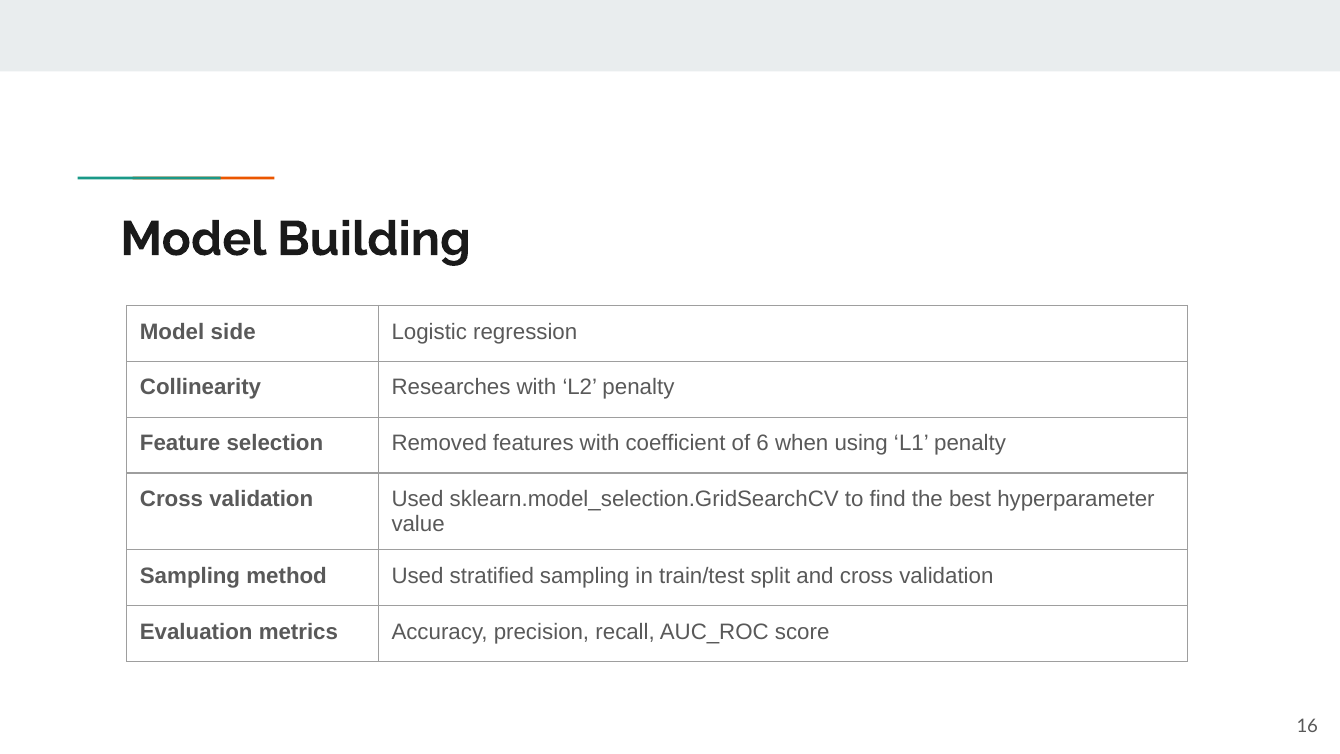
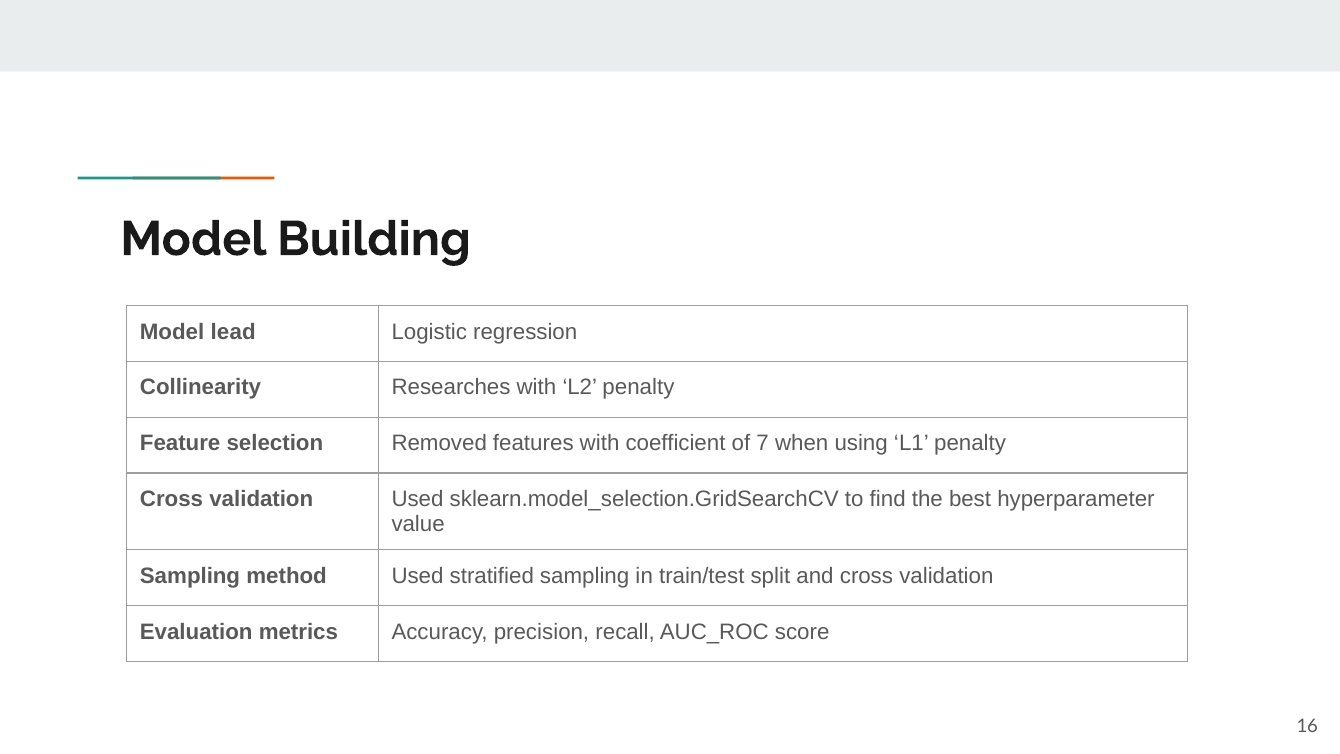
side: side -> lead
6: 6 -> 7
